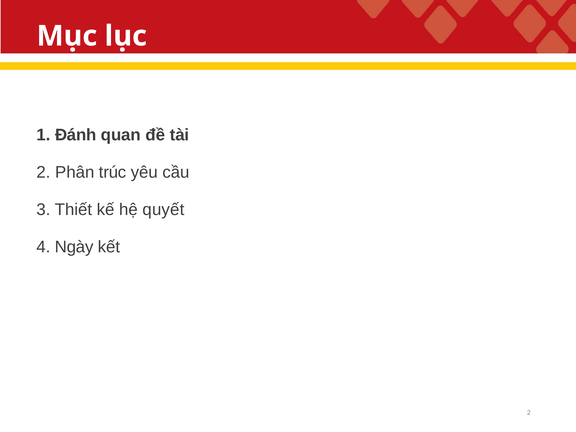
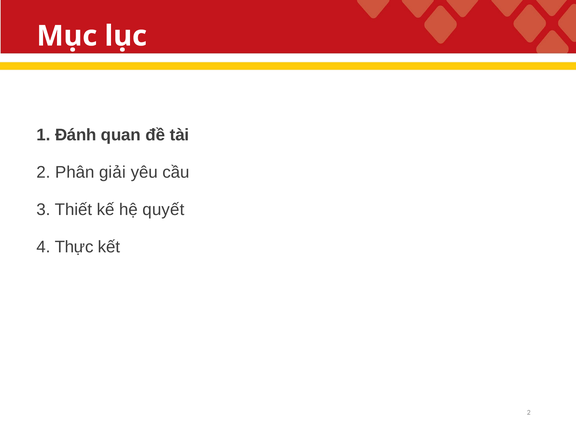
trúc: trúc -> giải
Ngày: Ngày -> Thực
